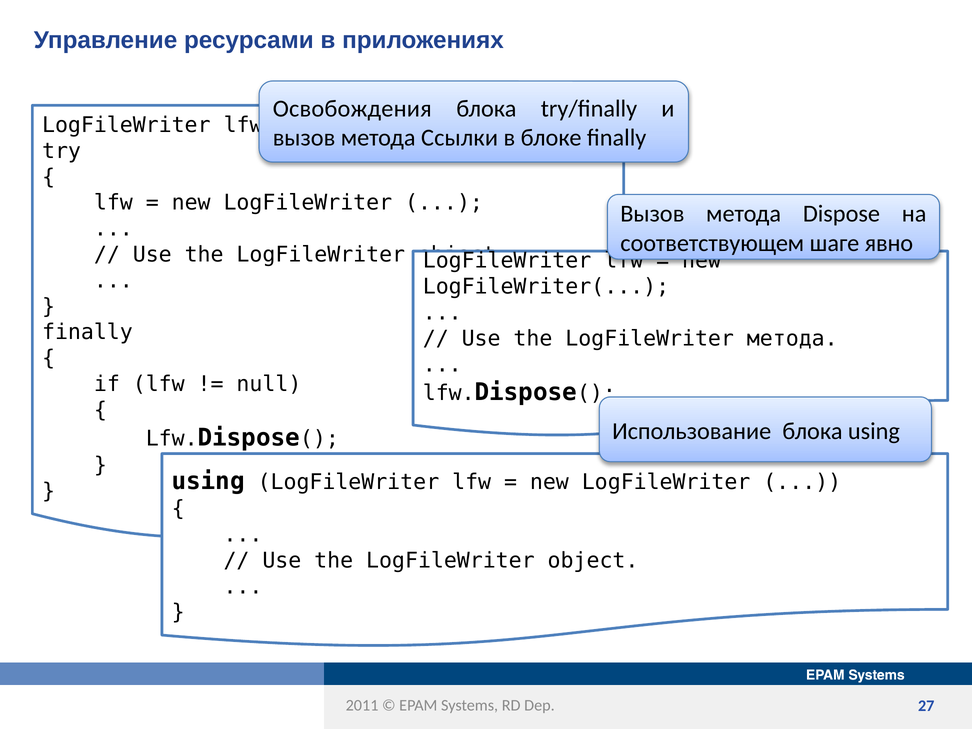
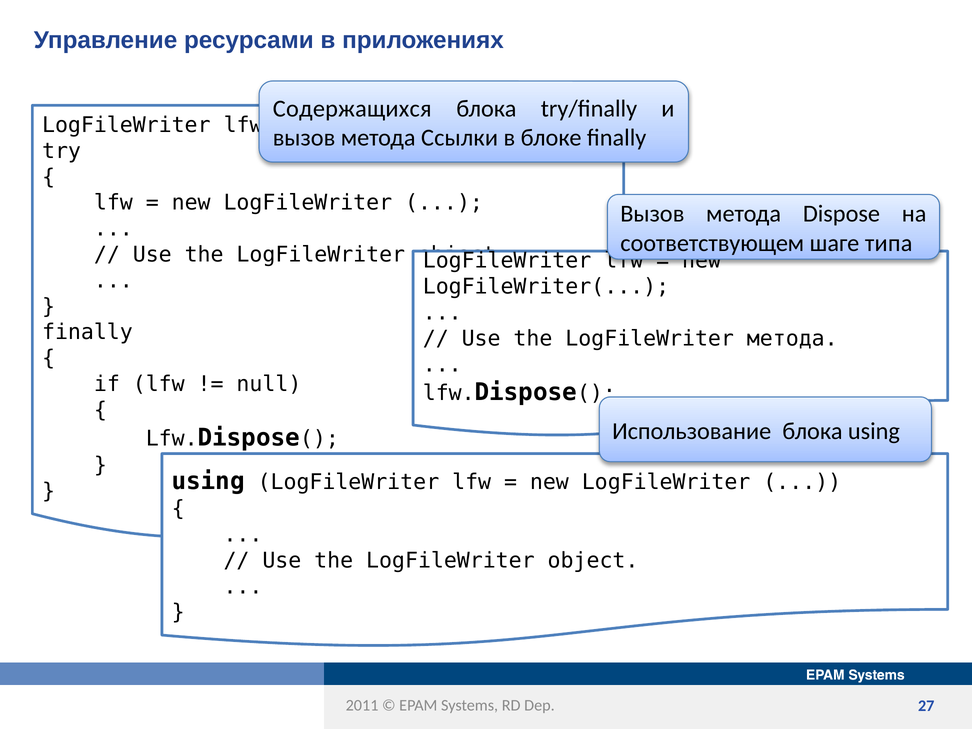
Освобождения: Освобождения -> Содержащихся
явно: явно -> типа
